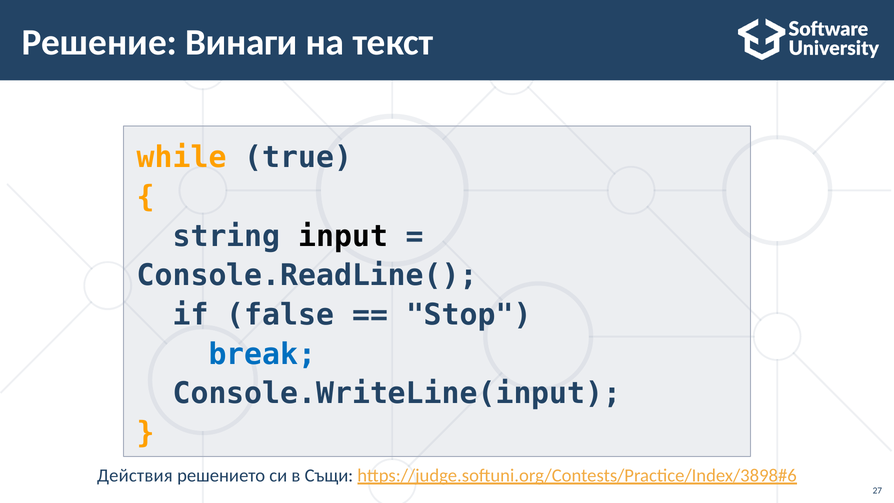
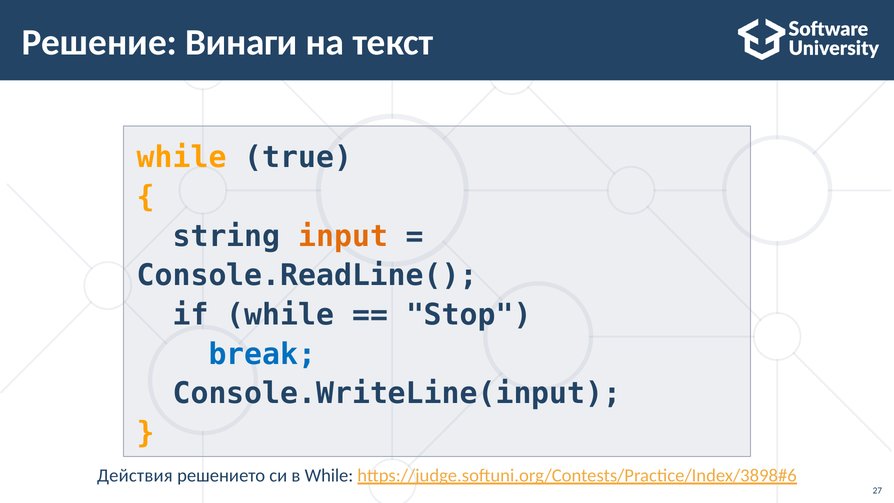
input colour: black -> orange
if false: false -> while
в Същи: Същи -> While
